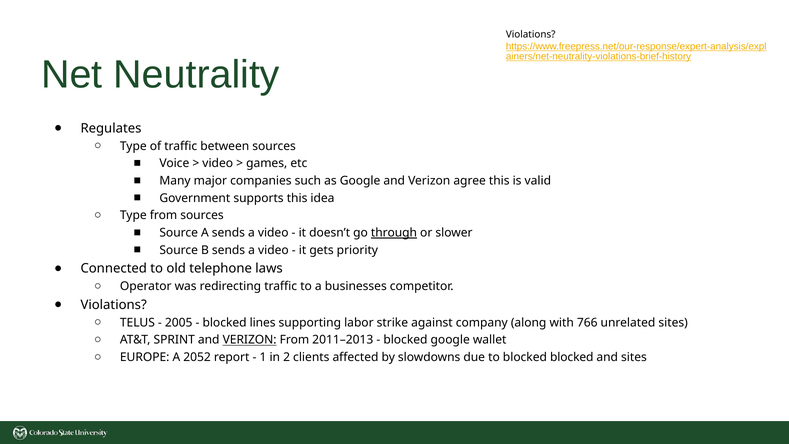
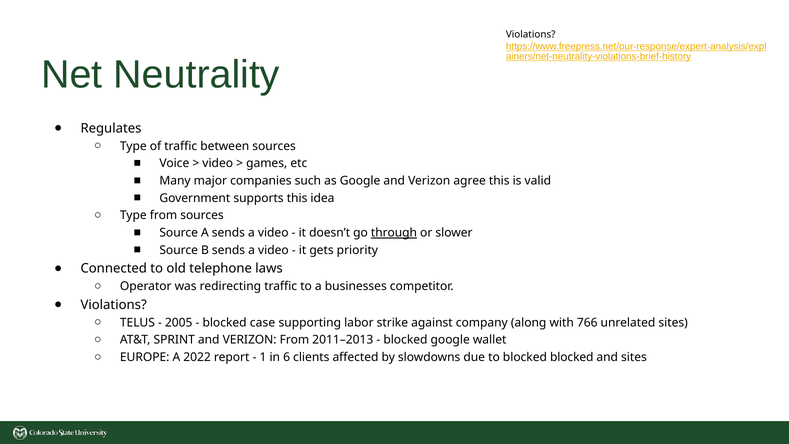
lines: lines -> case
VERIZON at (250, 340) underline: present -> none
2052: 2052 -> 2022
2: 2 -> 6
